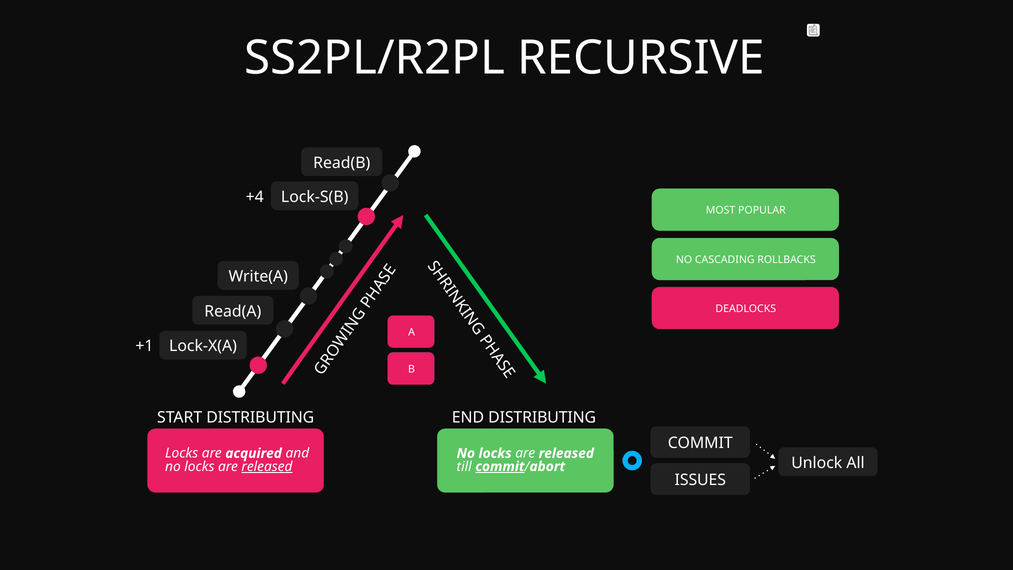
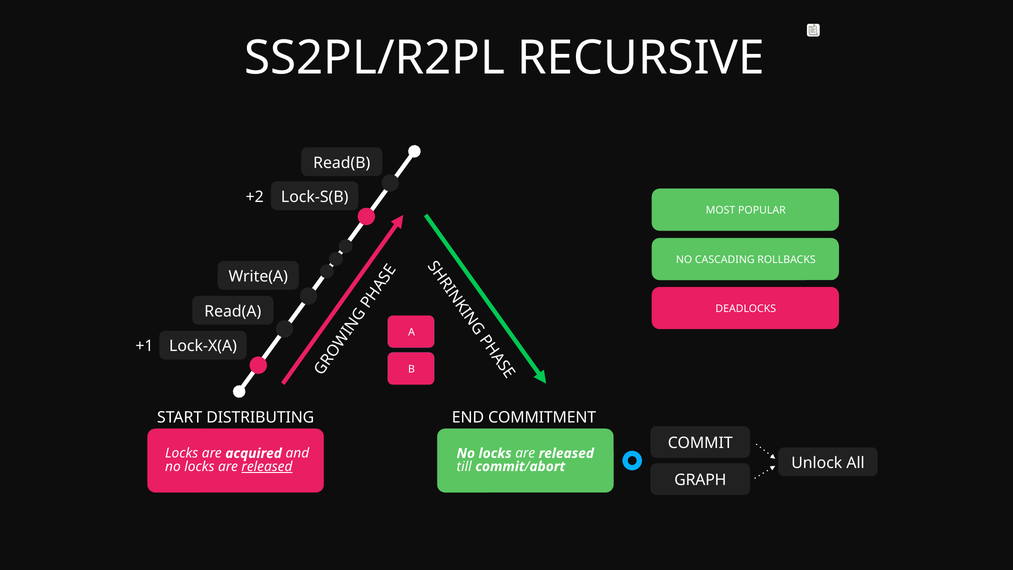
+4: +4 -> +2
END DISTRIBUTING: DISTRIBUTING -> COMMITMENT
commit at (500, 466) underline: present -> none
ISSUES: ISSUES -> GRAPH
